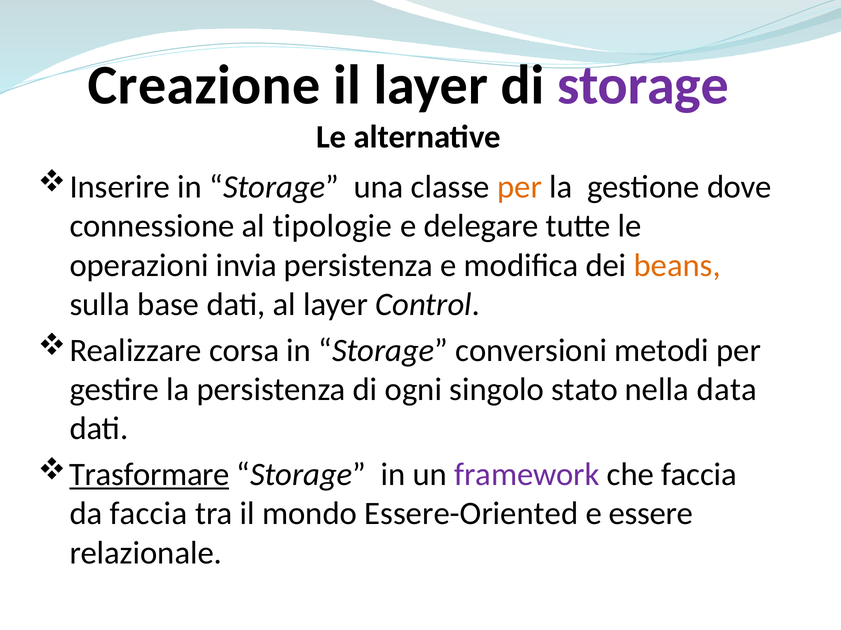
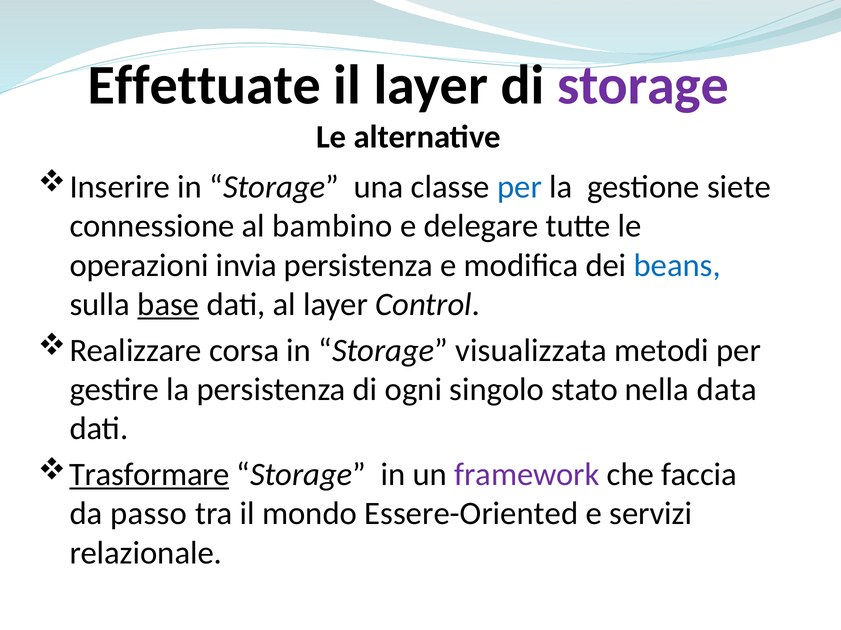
Creazione: Creazione -> Effettuate
per at (520, 187) colour: orange -> blue
dove: dove -> siete
tipologie: tipologie -> bambino
beans colour: orange -> blue
base underline: none -> present
conversioni: conversioni -> visualizzata
da faccia: faccia -> passo
essere: essere -> servizi
